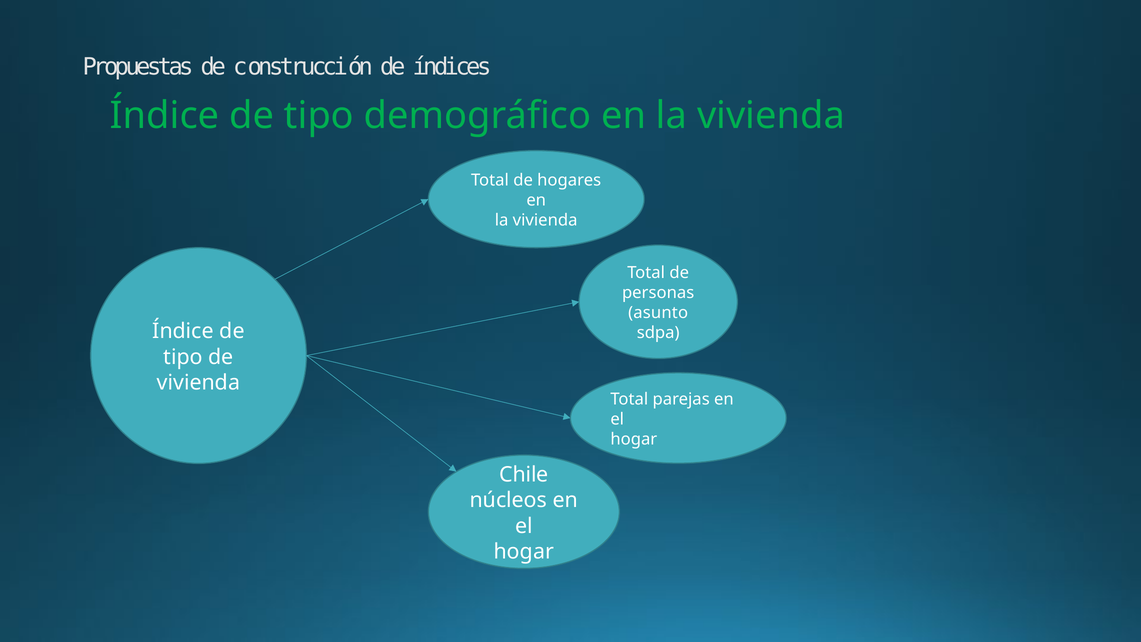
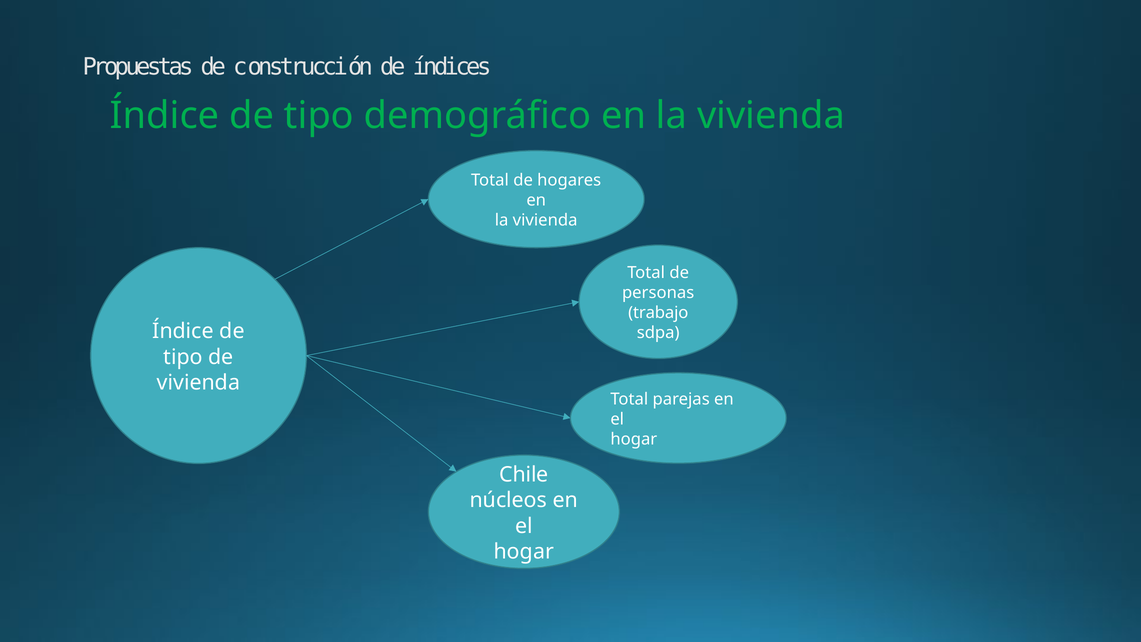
asunto: asunto -> trabajo
